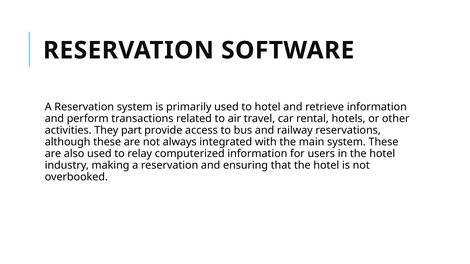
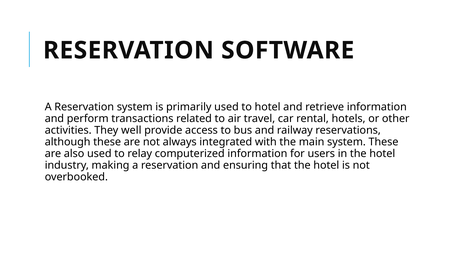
part: part -> well
